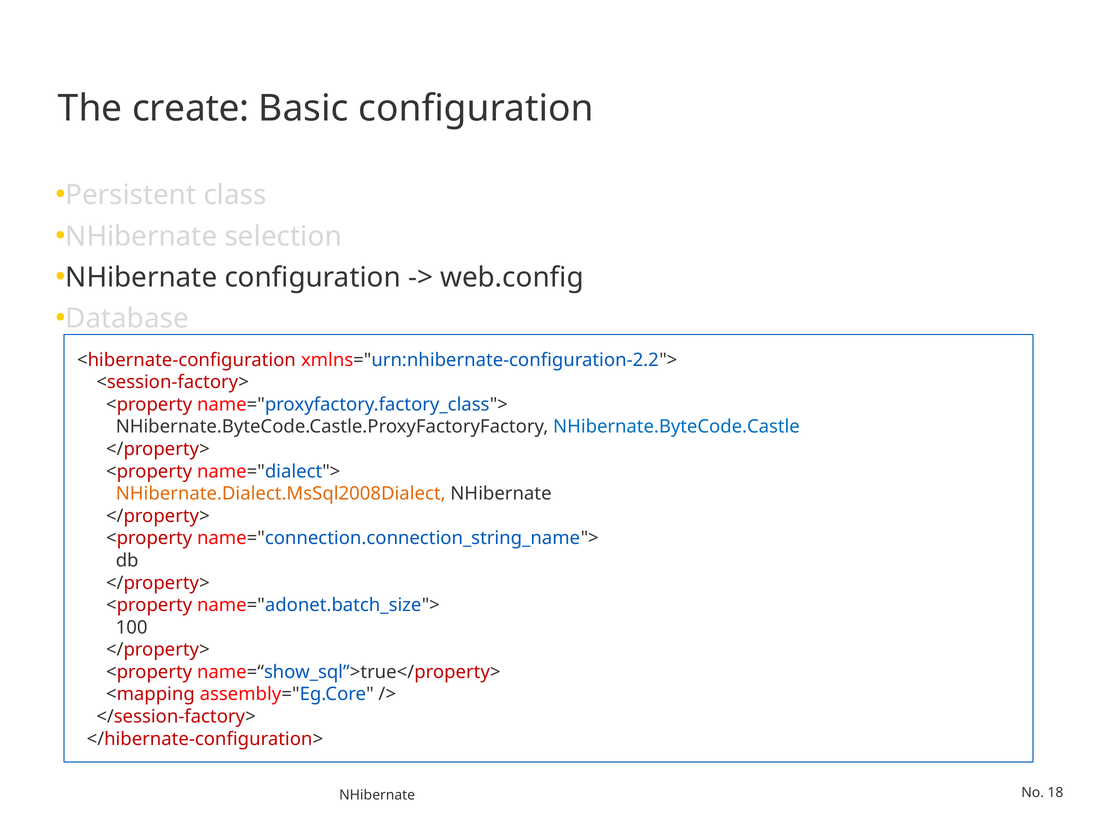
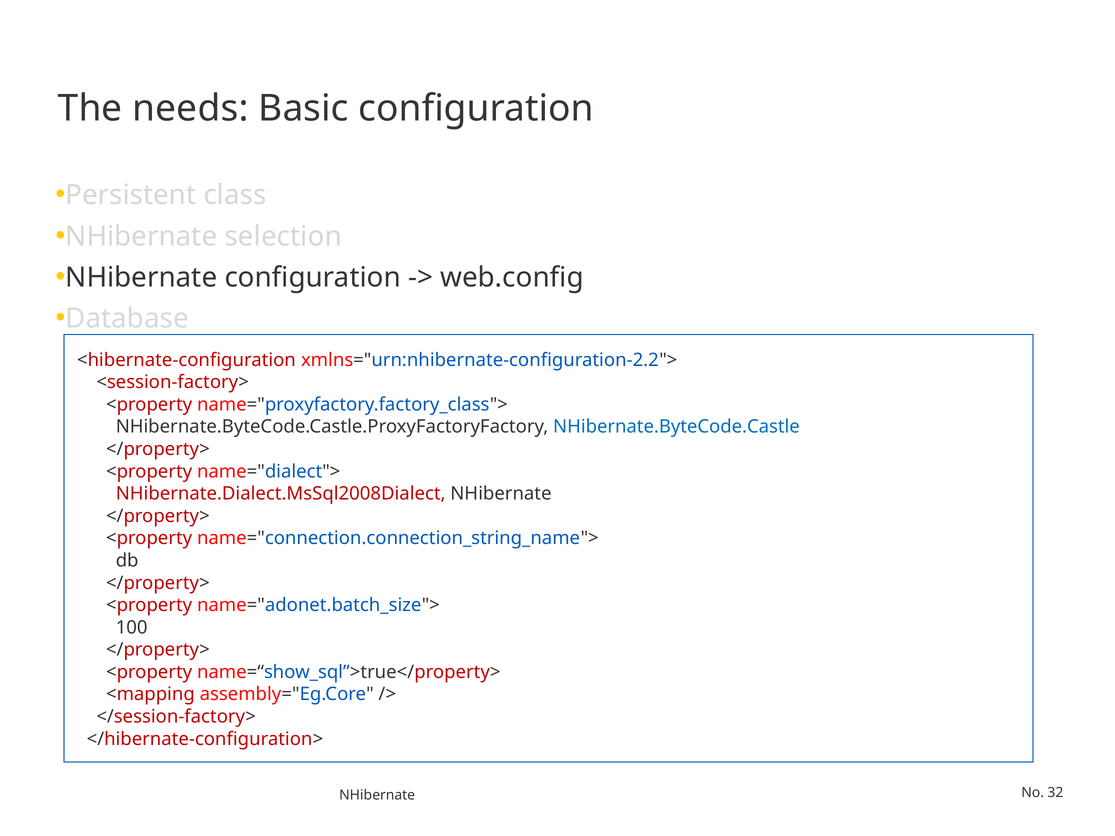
create: create -> needs
NHibernate.Dialect.MsSql2008Dialect colour: orange -> red
18: 18 -> 32
